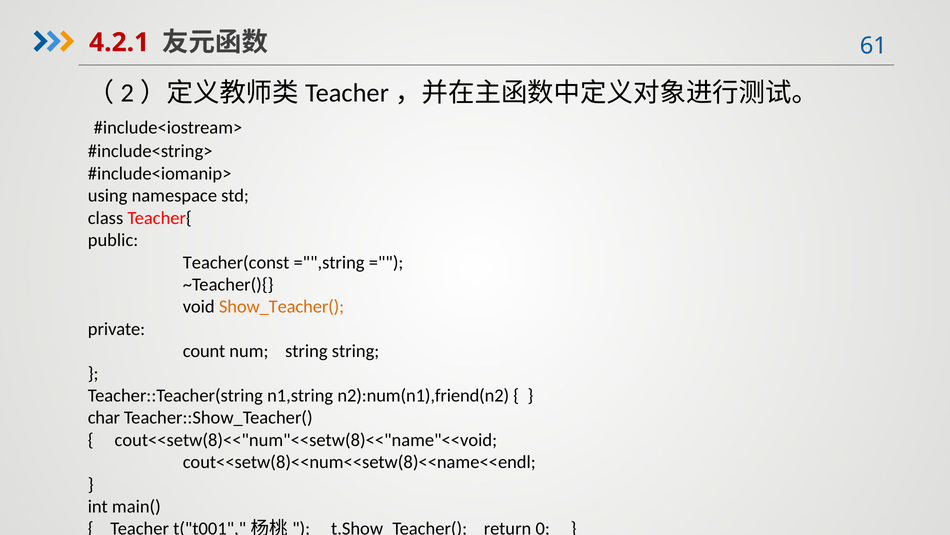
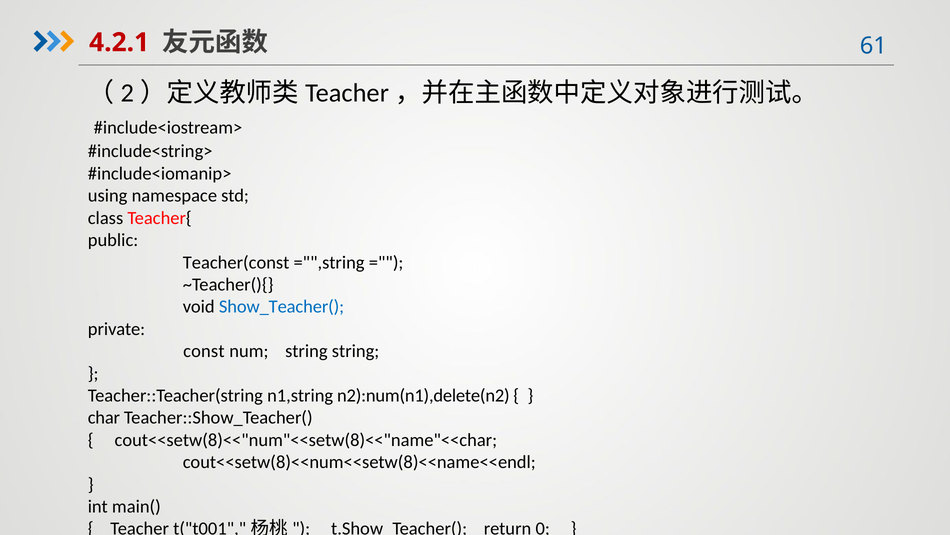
Show_Teacher( colour: orange -> blue
count: count -> const
n2):num(n1),friend(n2: n2):num(n1),friend(n2 -> n2):num(n1),delete(n2
cout<<setw(8)<<"num"<<setw(8)<<"name"<<void: cout<<setw(8)<<"num"<<setw(8)<<"name"<<void -> cout<<setw(8)<<"num"<<setw(8)<<"name"<<char
